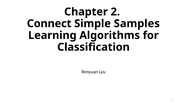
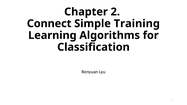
Samples: Samples -> Training
